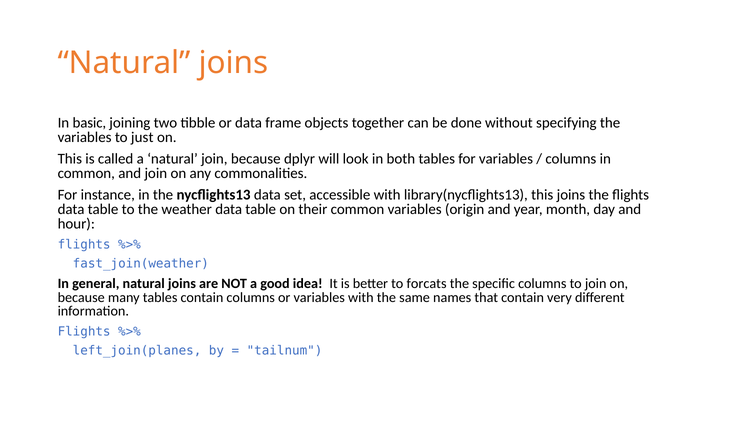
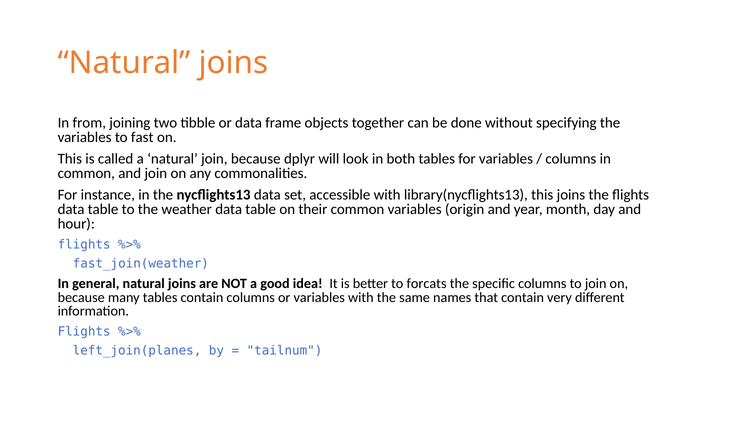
basic: basic -> from
just: just -> fast
